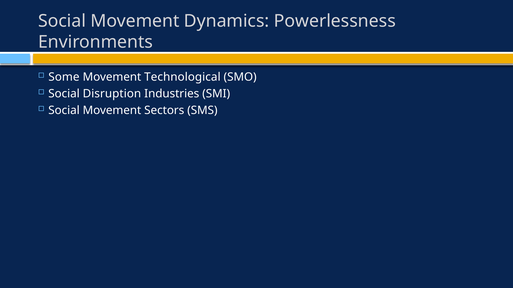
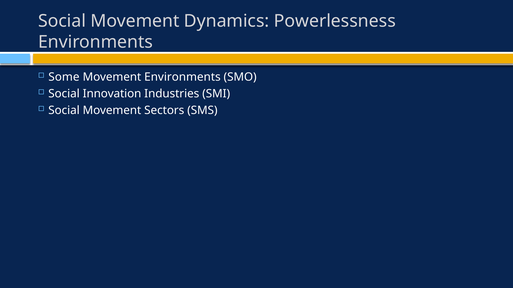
Movement Technological: Technological -> Environments
Disruption: Disruption -> Innovation
